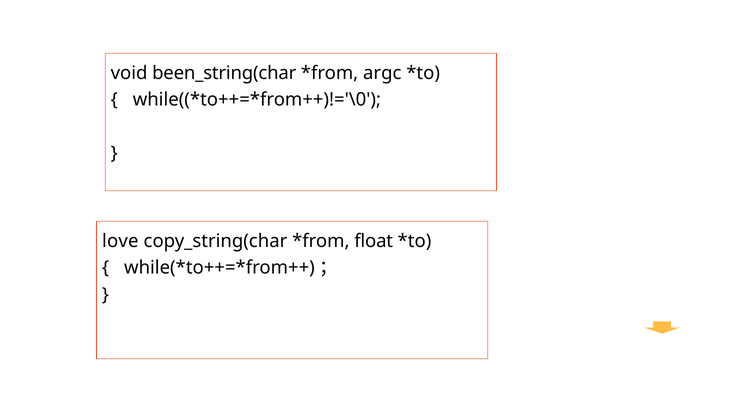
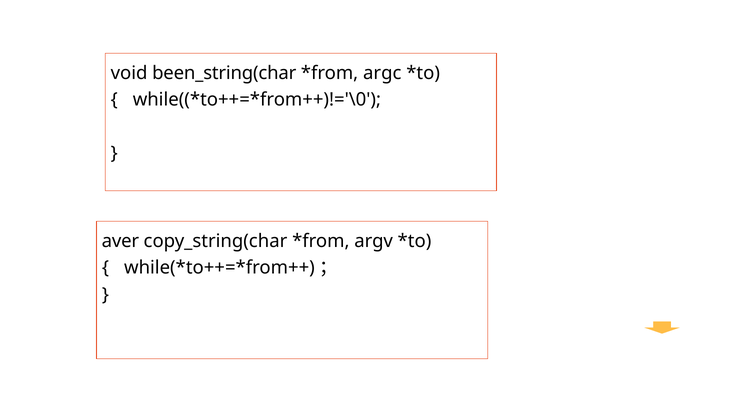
love: love -> aver
float: float -> argv
